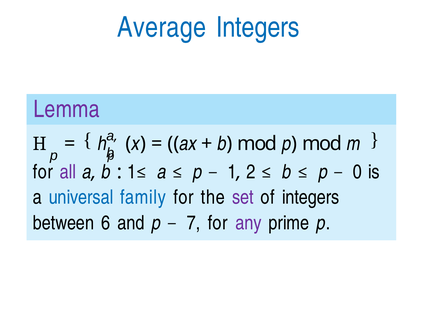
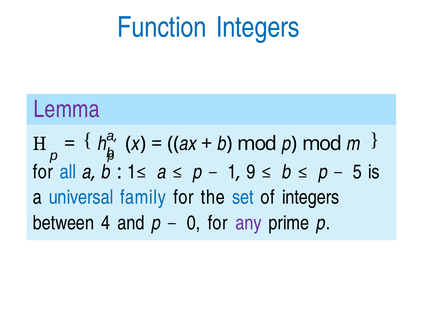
Average: Average -> Function
all colour: purple -> blue
2: 2 -> 9
0: 0 -> 5
set colour: purple -> blue
6: 6 -> 4
7: 7 -> 0
